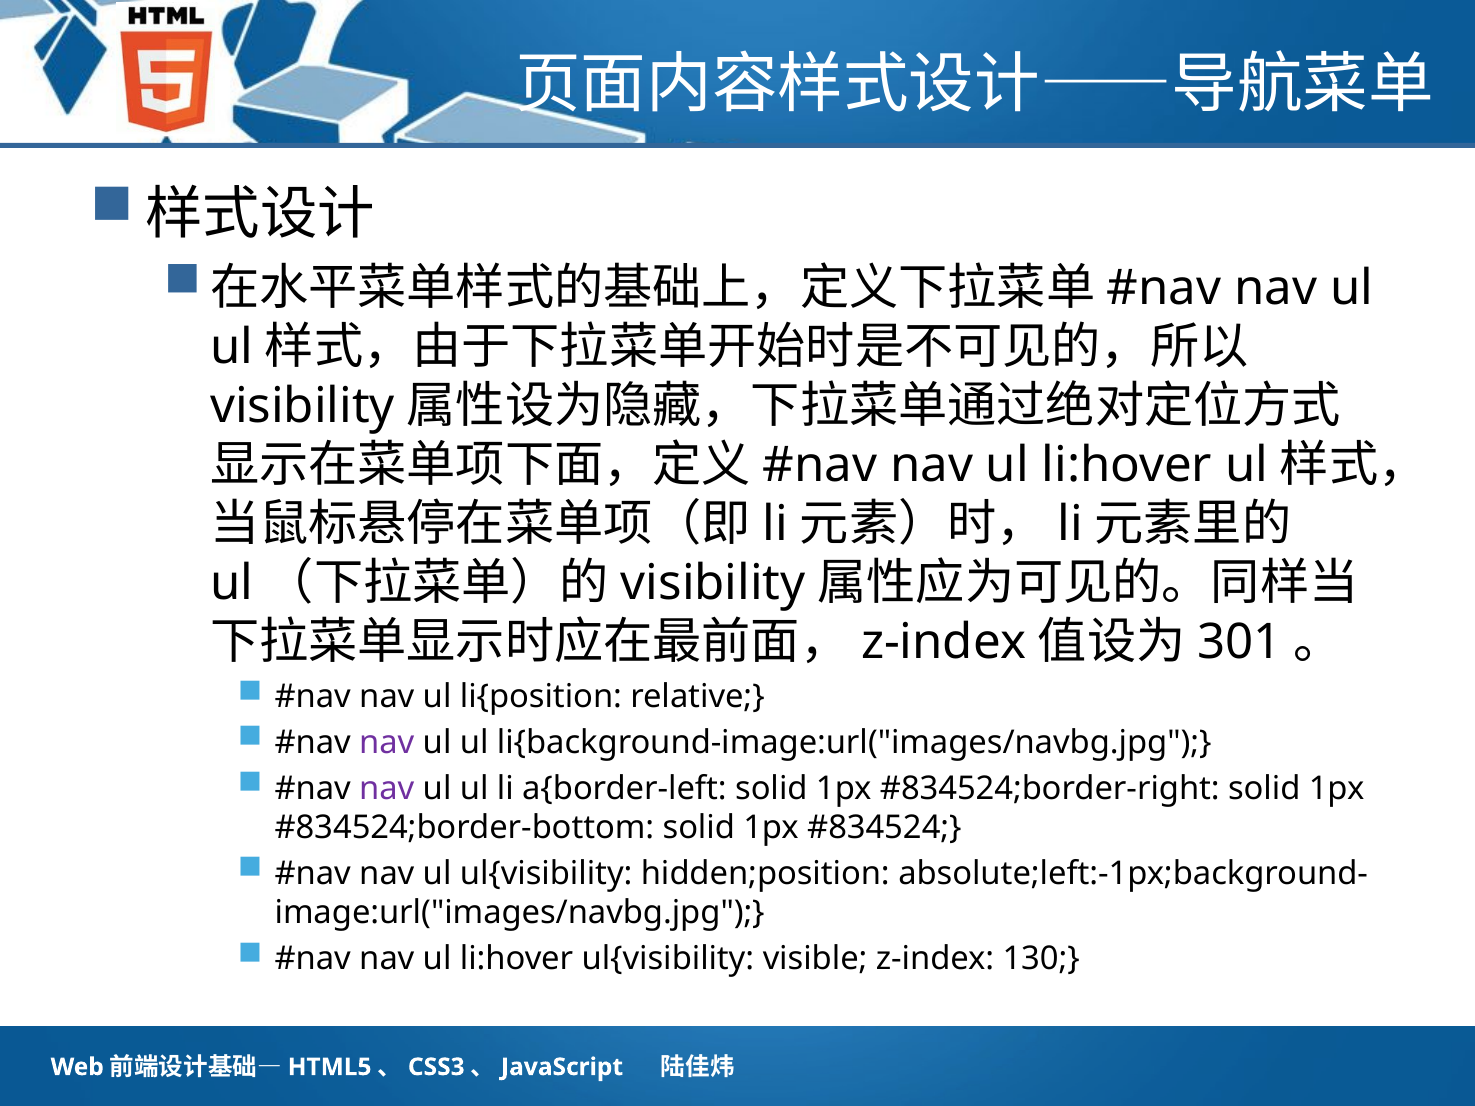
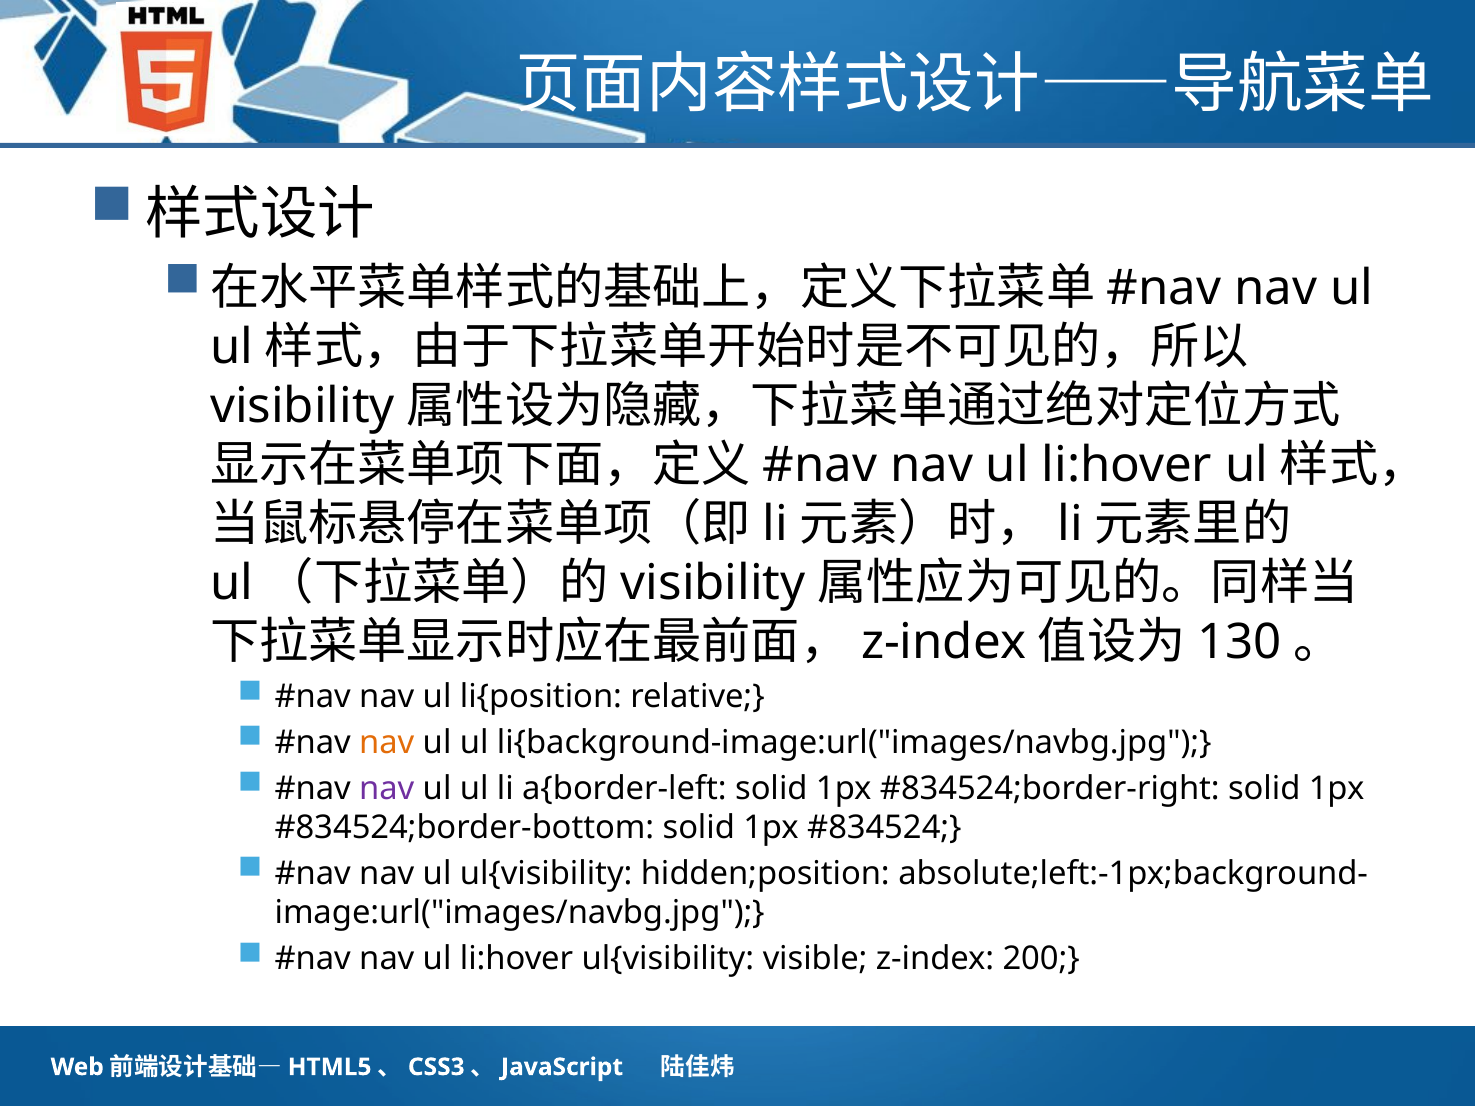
301: 301 -> 130
nav at (387, 743) colour: purple -> orange
130: 130 -> 200
